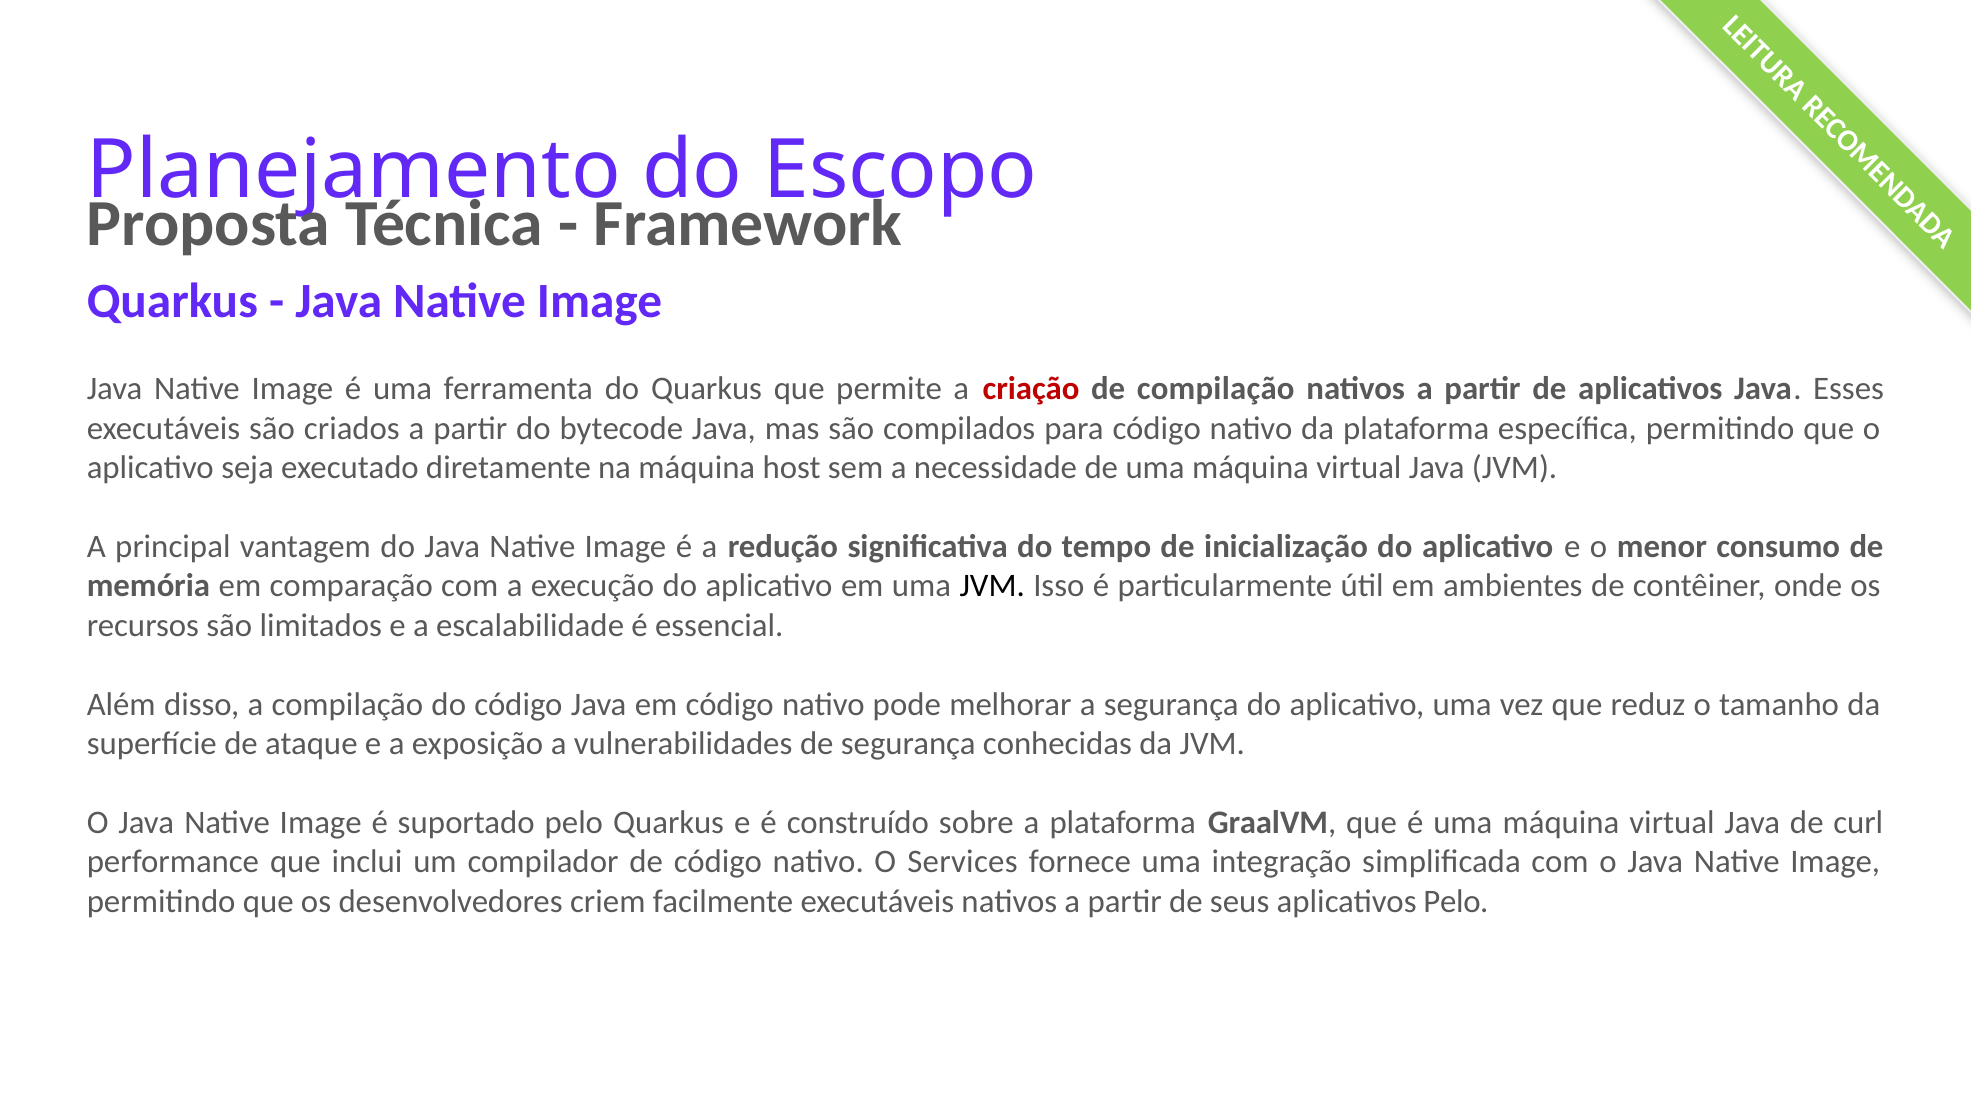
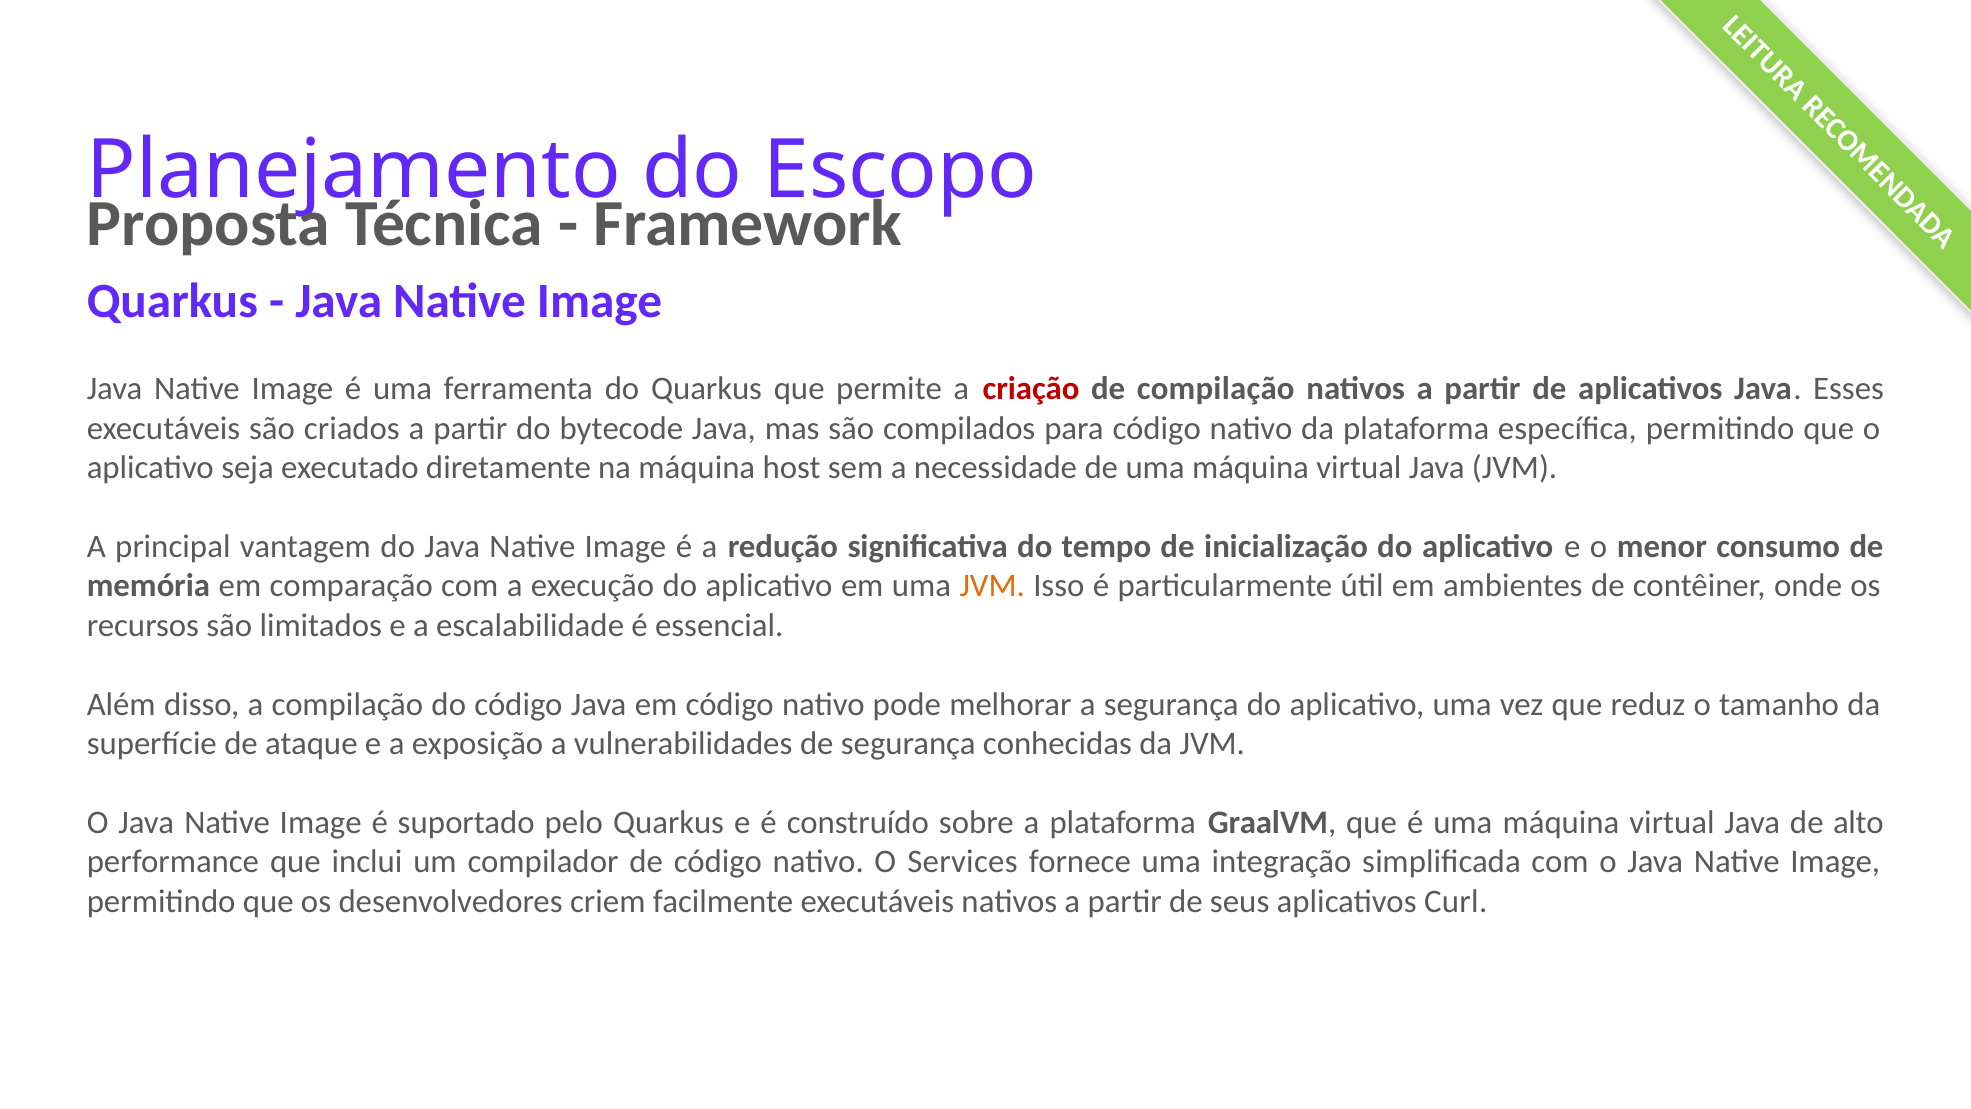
JVM at (992, 586) colour: black -> orange
curl: curl -> alto
aplicativos Pelo: Pelo -> Curl
